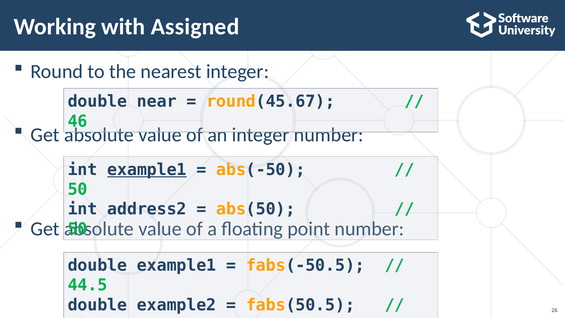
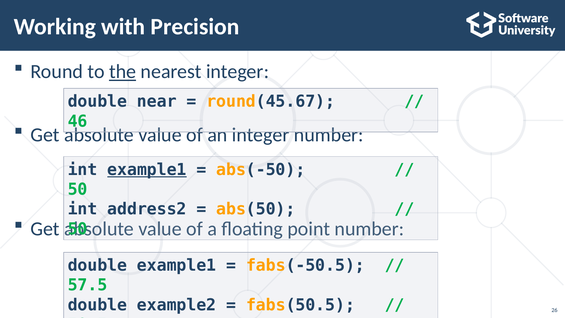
Assigned: Assigned -> Precision
the underline: none -> present
44.5: 44.5 -> 57.5
